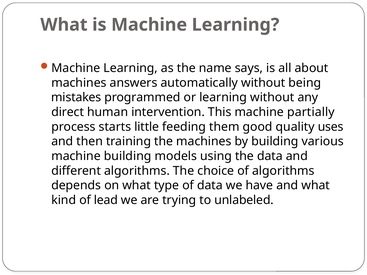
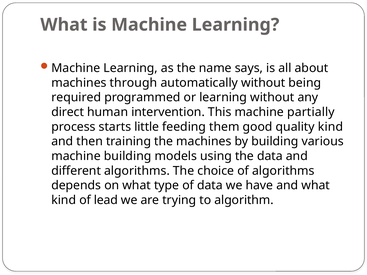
answers: answers -> through
mistakes: mistakes -> required
quality uses: uses -> kind
unlabeled: unlabeled -> algorithm
